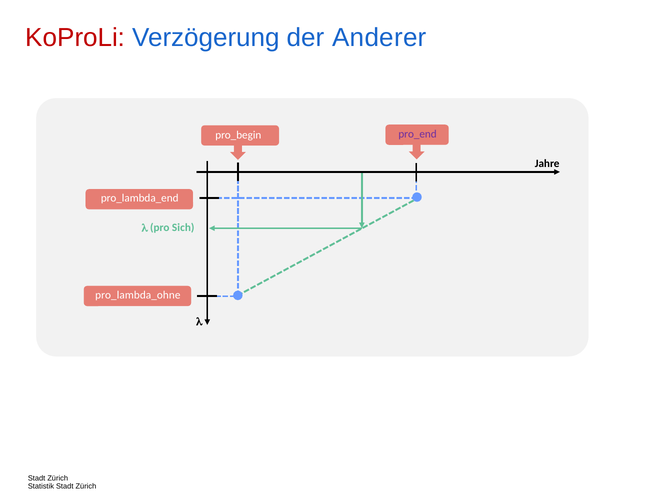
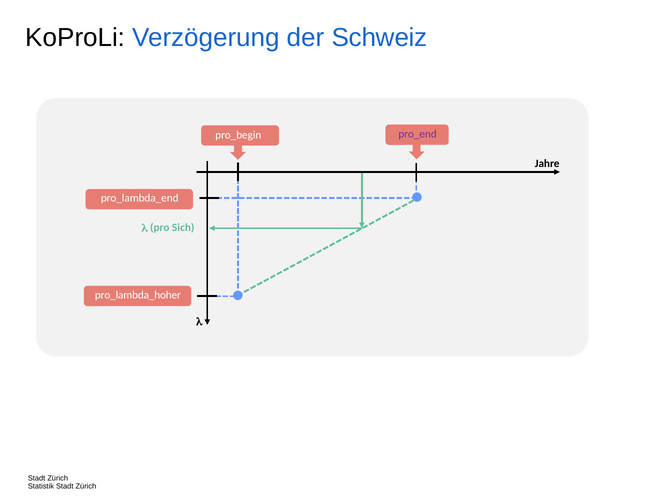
KoProLi colour: red -> black
Anderer: Anderer -> Schweiz
pro_lambda_ohne: pro_lambda_ohne -> pro_lambda_hoher
